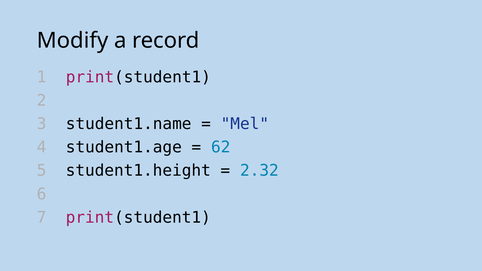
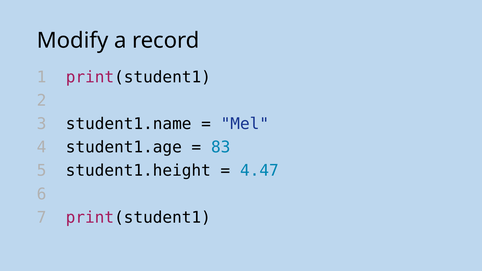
62: 62 -> 83
2.32: 2.32 -> 4.47
